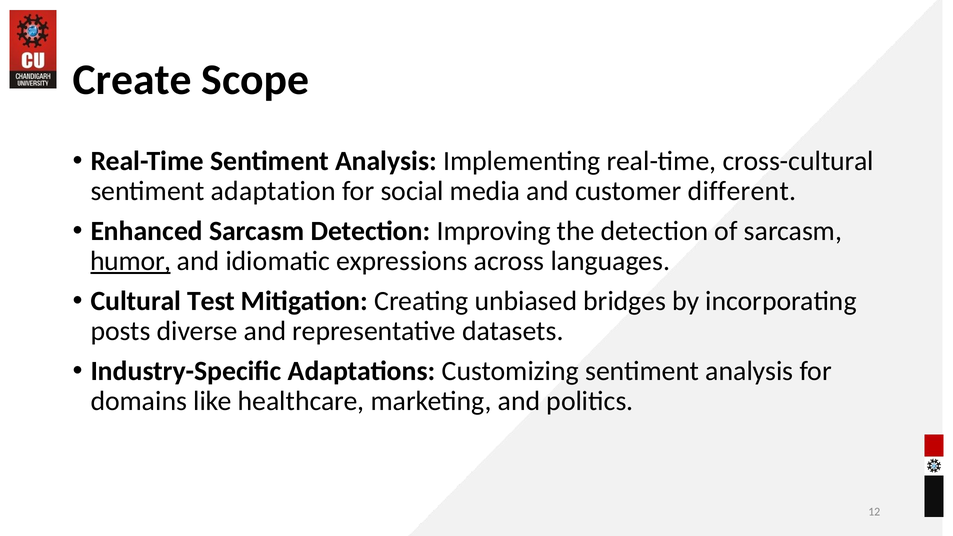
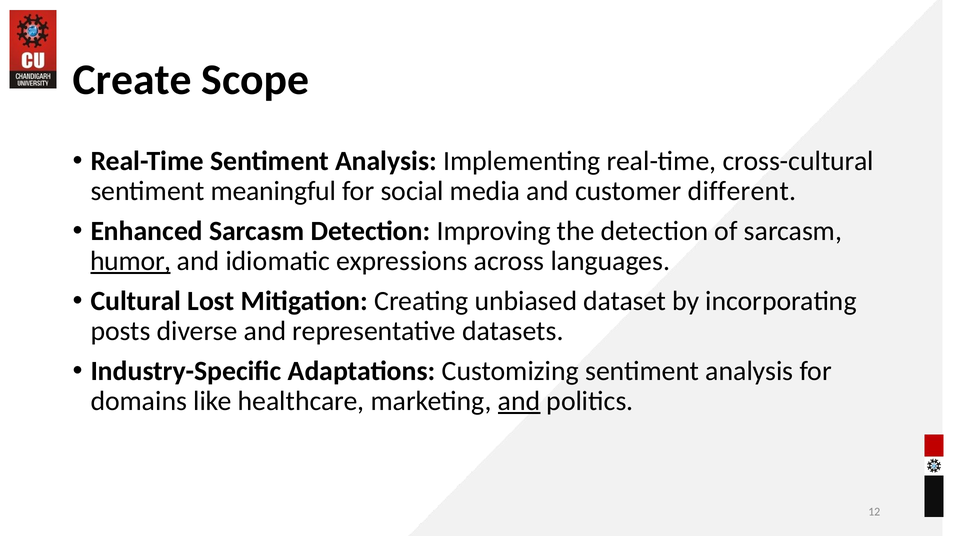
adaptation: adaptation -> meaningful
Test: Test -> Lost
bridges: bridges -> dataset
and at (519, 401) underline: none -> present
